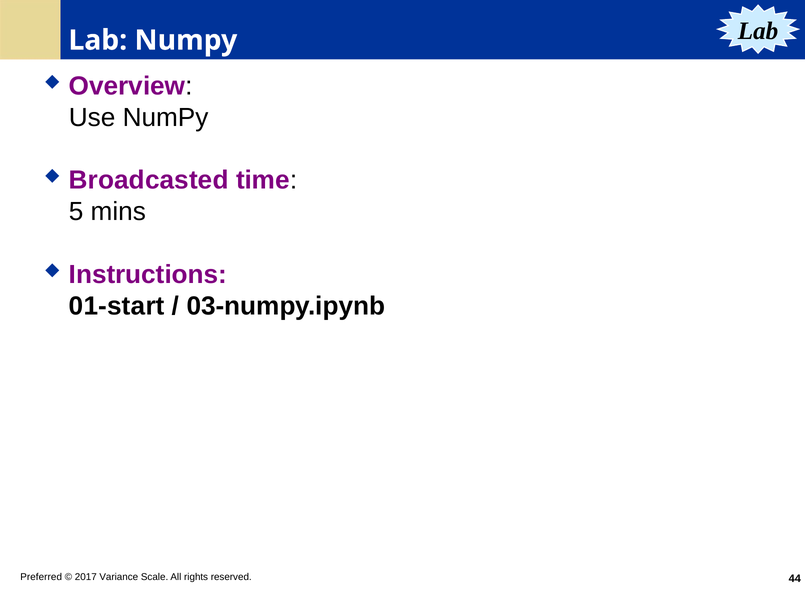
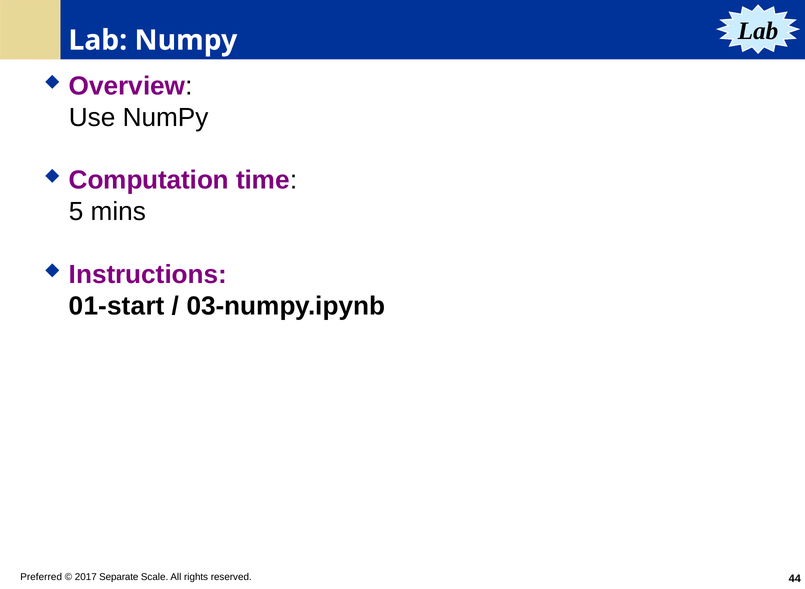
Broadcasted: Broadcasted -> Computation
Variance: Variance -> Separate
